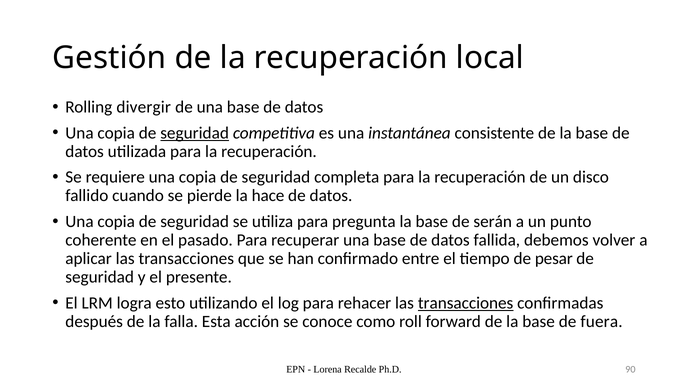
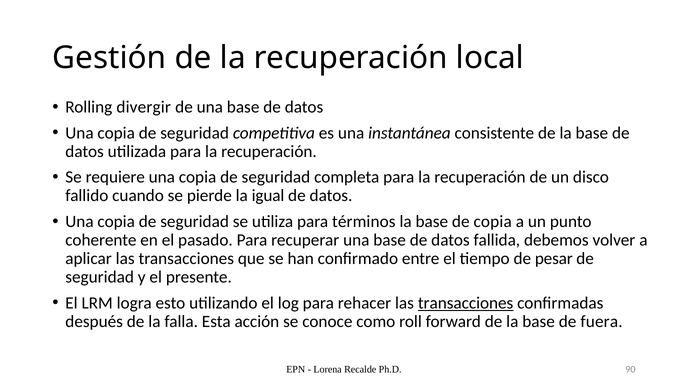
seguridad at (195, 133) underline: present -> none
hace: hace -> igual
pregunta: pregunta -> términos
de serán: serán -> copia
